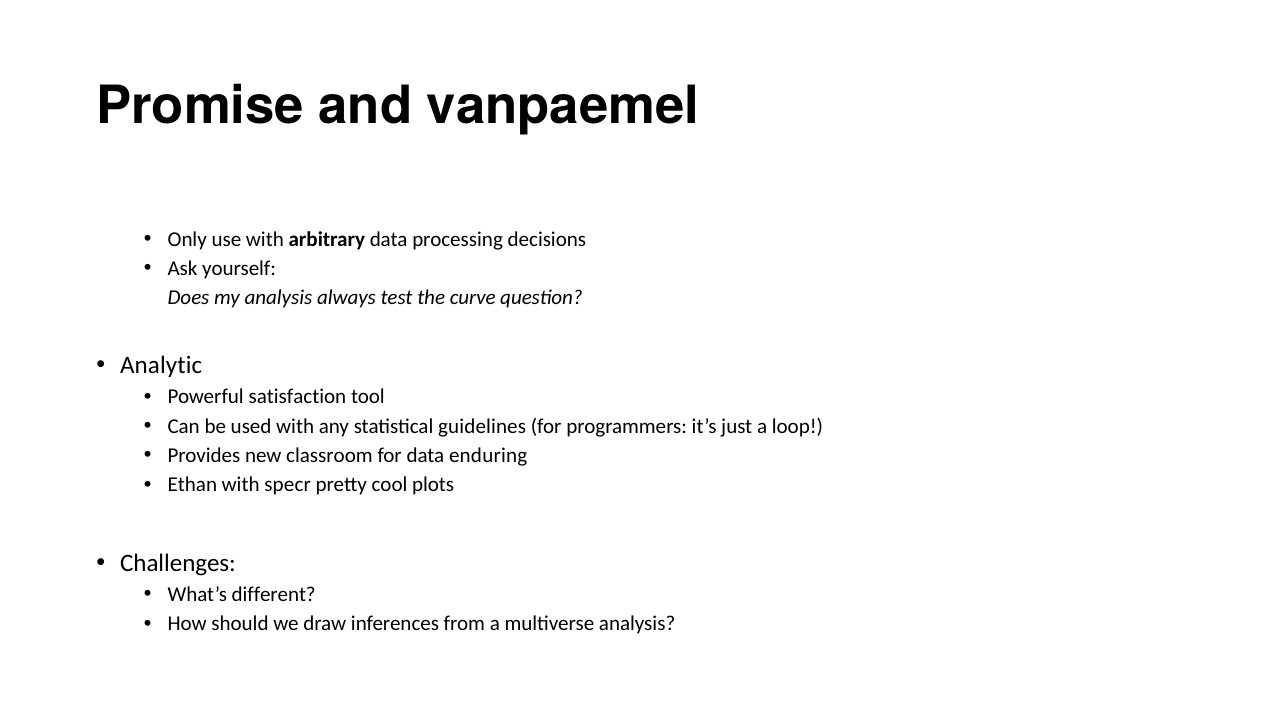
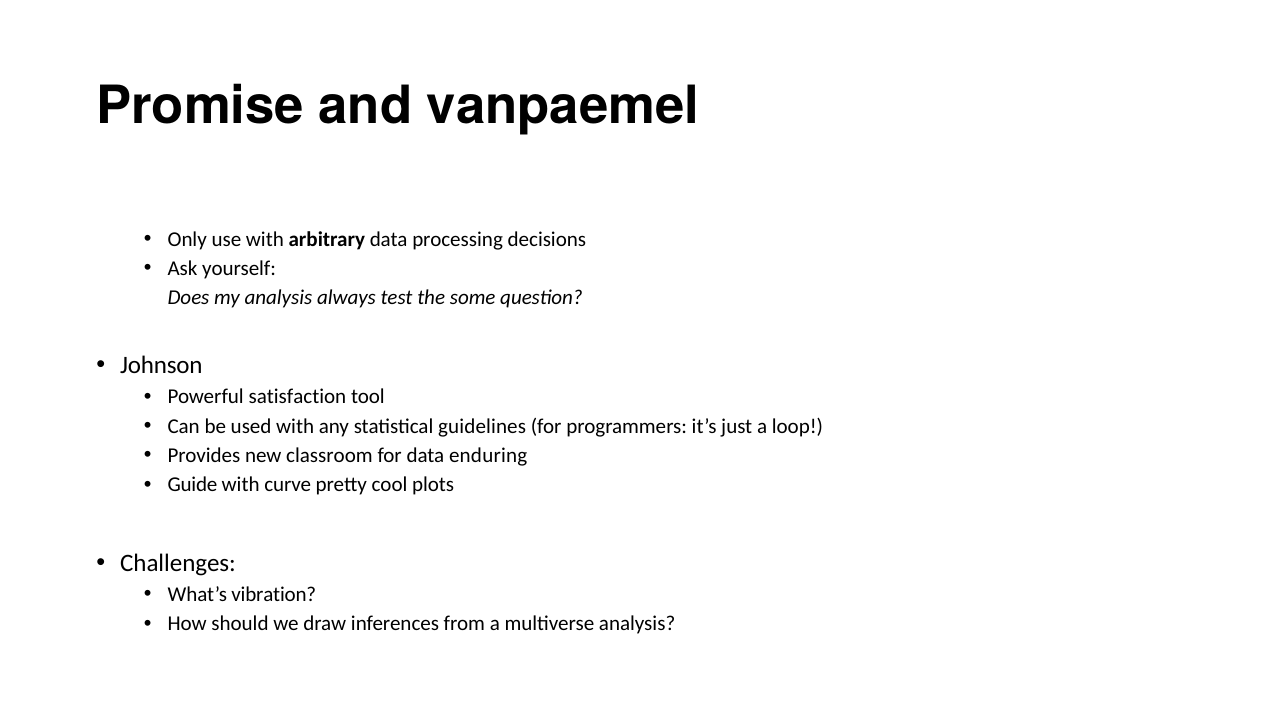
curve: curve -> some
Analytic: Analytic -> Johnson
Ethan: Ethan -> Guide
specr: specr -> curve
different: different -> vibration
